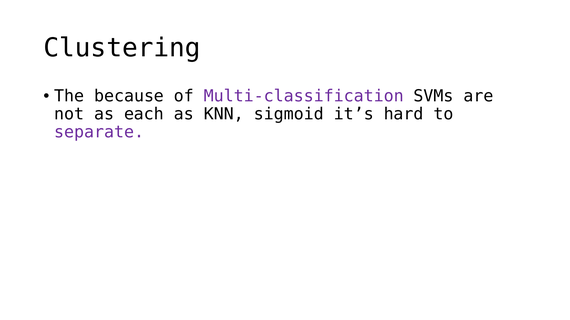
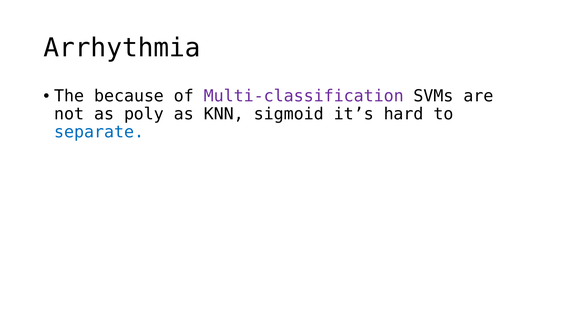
Clustering: Clustering -> Arrhythmia
each: each -> poly
separate colour: purple -> blue
